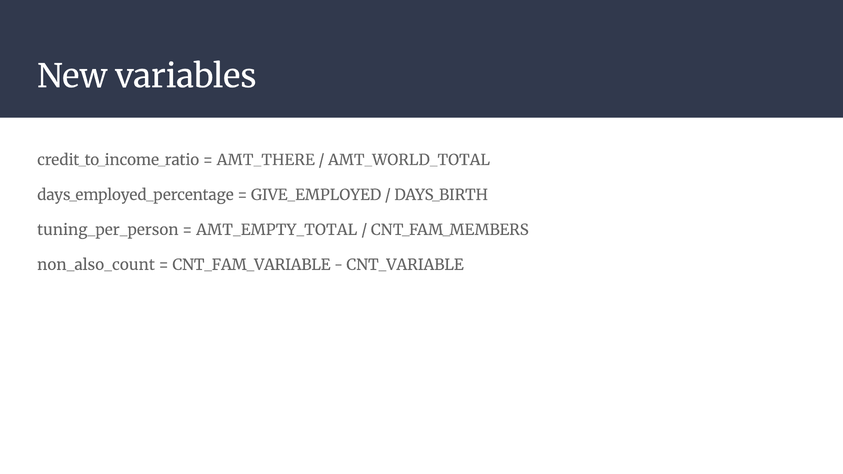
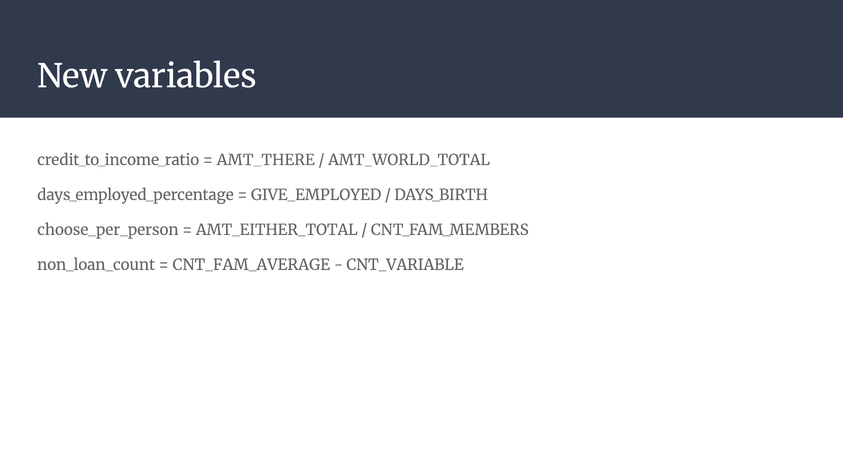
tuning_per_person: tuning_per_person -> choose_per_person
AMT_EMPTY_TOTAL: AMT_EMPTY_TOTAL -> AMT_EITHER_TOTAL
non_also_count: non_also_count -> non_loan_count
CNT_FAM_VARIABLE: CNT_FAM_VARIABLE -> CNT_FAM_AVERAGE
